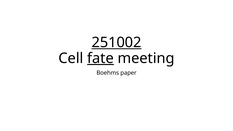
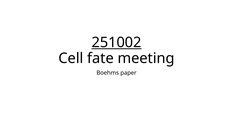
fate underline: present -> none
